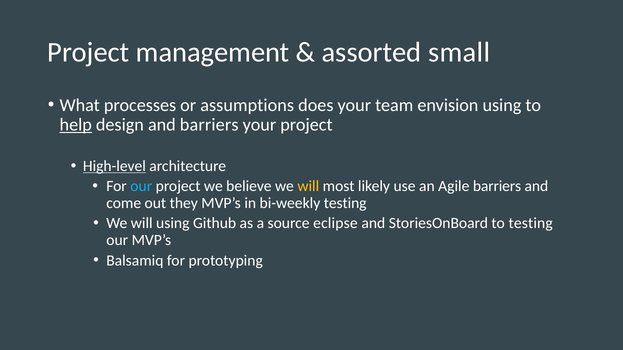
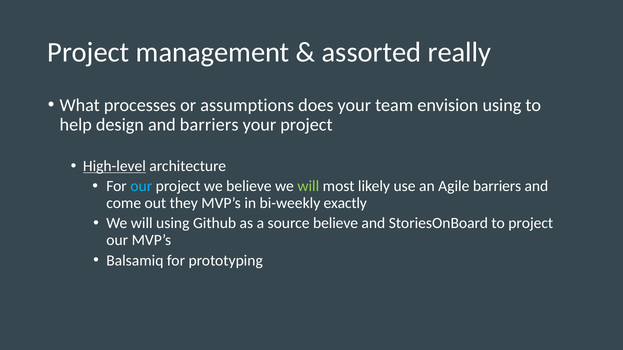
small: small -> really
help underline: present -> none
will at (308, 187) colour: yellow -> light green
bi-weekly testing: testing -> exactly
source eclipse: eclipse -> believe
to testing: testing -> project
